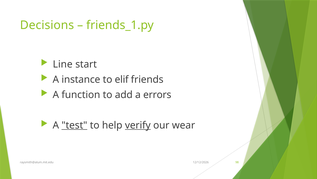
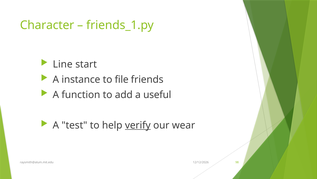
Decisions: Decisions -> Character
elif: elif -> file
errors: errors -> useful
test underline: present -> none
